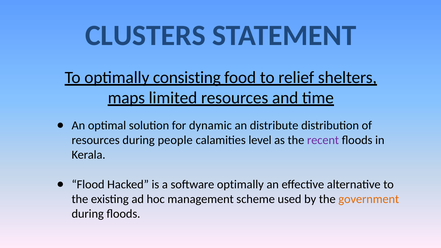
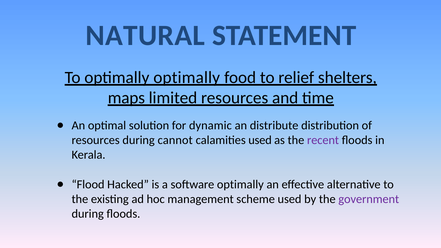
CLUSTERS: CLUSTERS -> NATURAL
optimally consisting: consisting -> optimally
people: people -> cannot
calamities level: level -> used
government colour: orange -> purple
